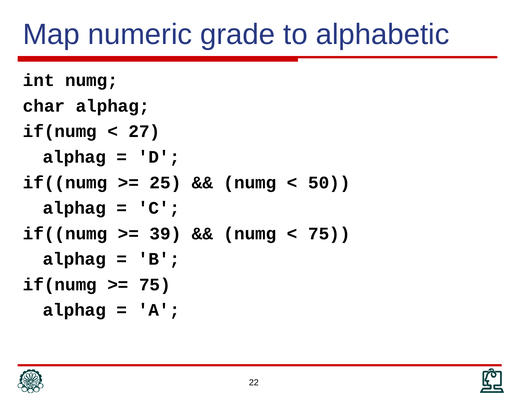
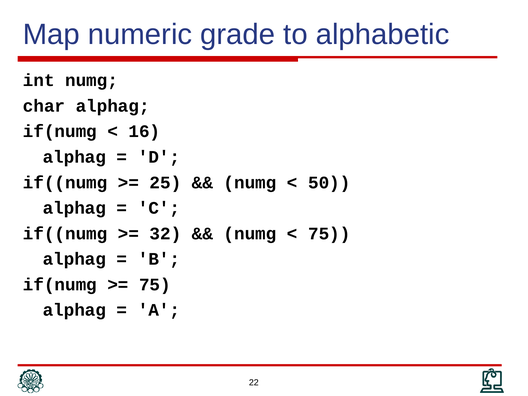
27: 27 -> 16
39: 39 -> 32
